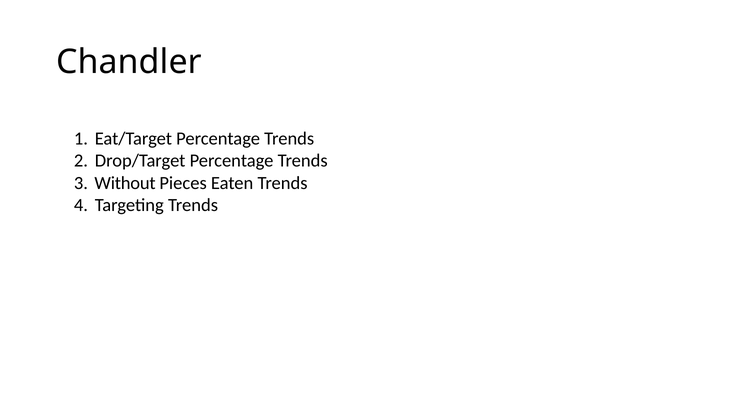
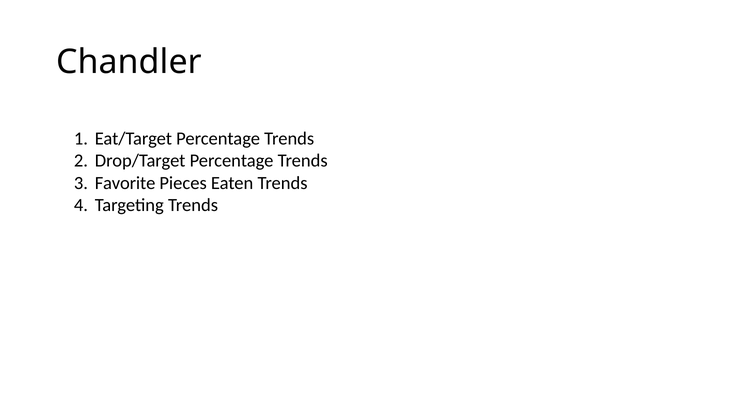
Without: Without -> Favorite
